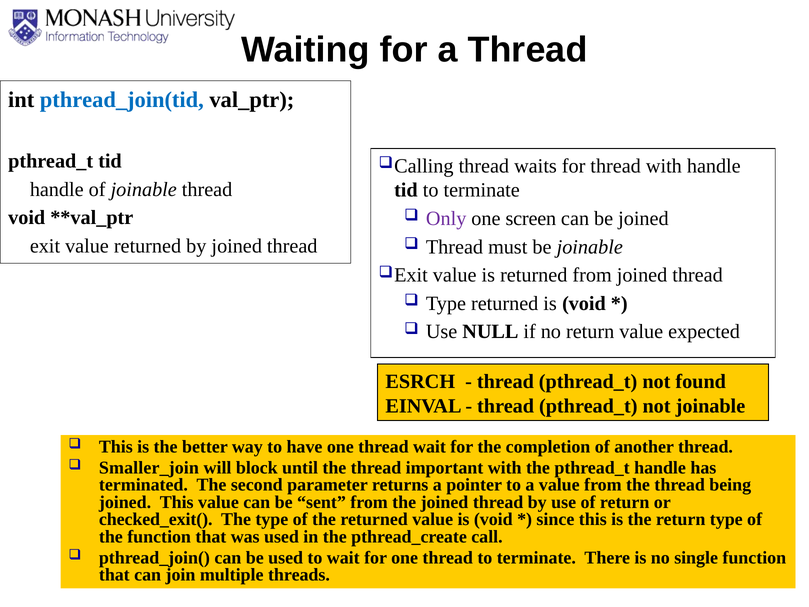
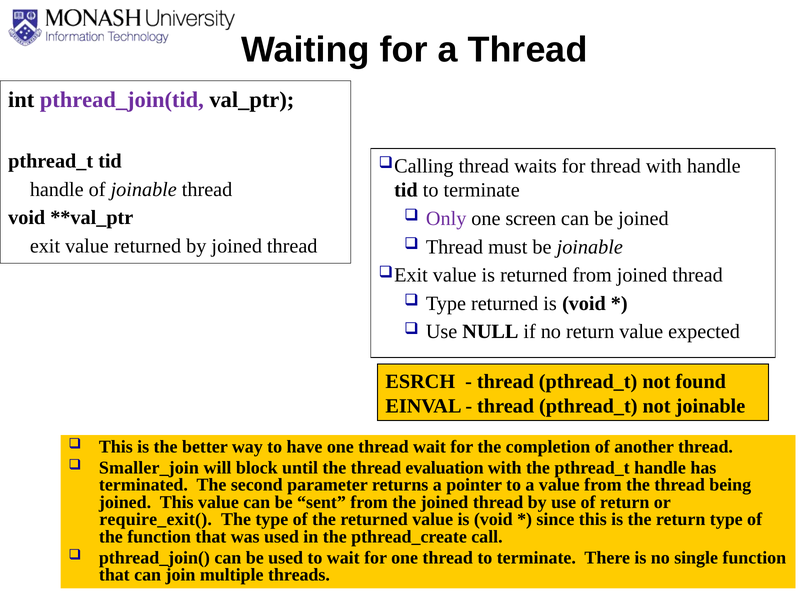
pthread_join(tid colour: blue -> purple
important: important -> evaluation
checked_exit(: checked_exit( -> require_exit(
